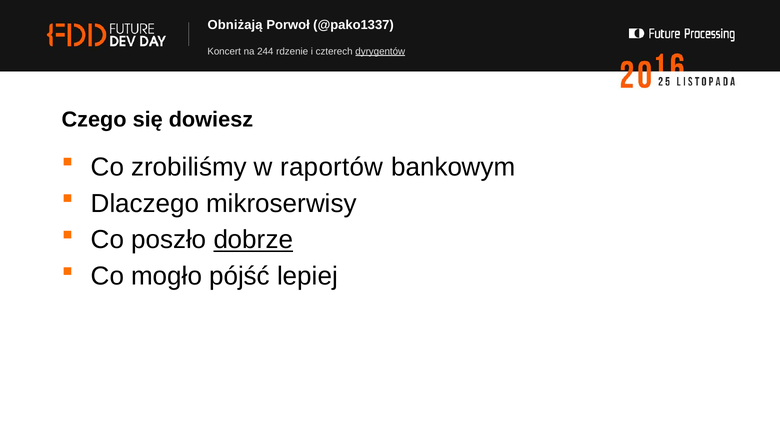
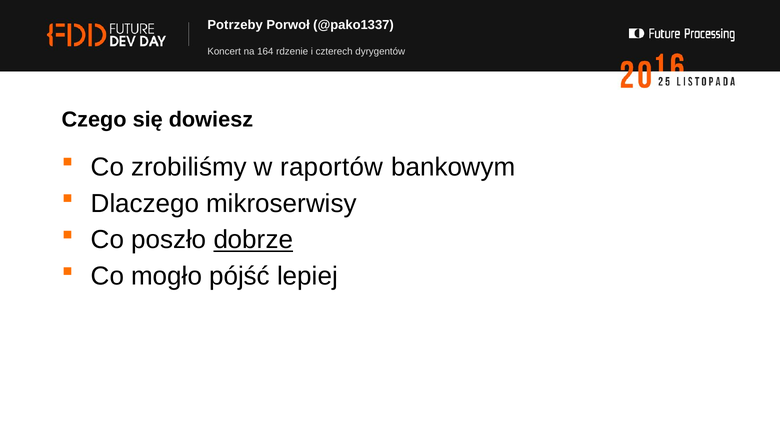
Obniżają: Obniżają -> Potrzeby
244: 244 -> 164
dyrygentów underline: present -> none
